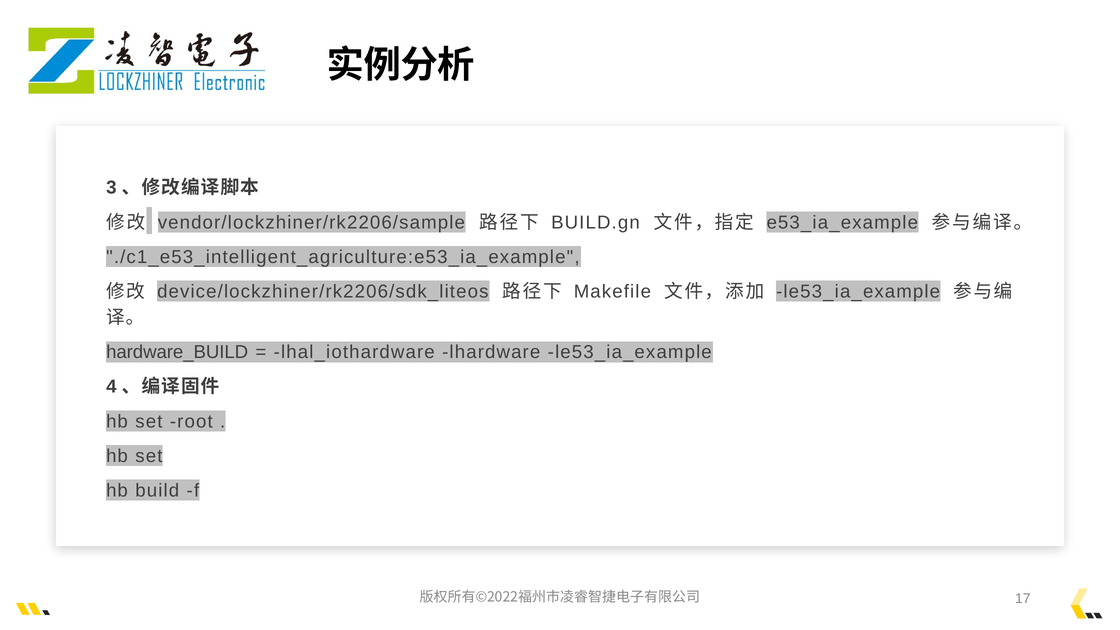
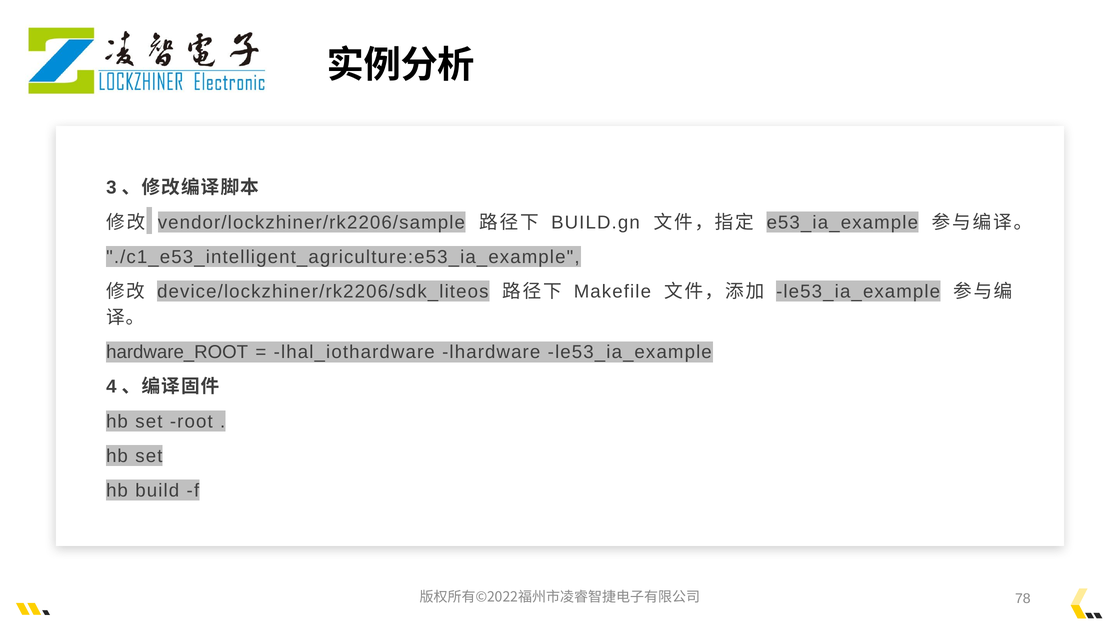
hardware_BUILD: hardware_BUILD -> hardware_ROOT
17: 17 -> 78
